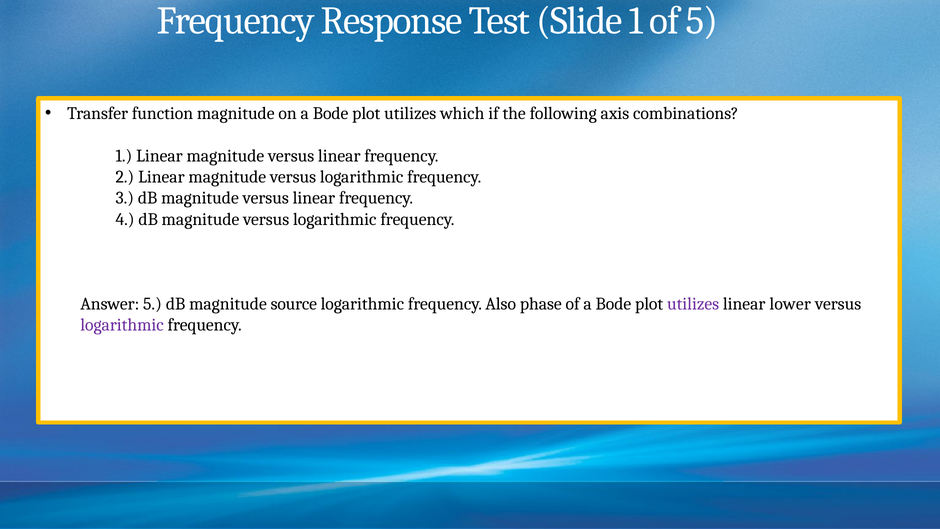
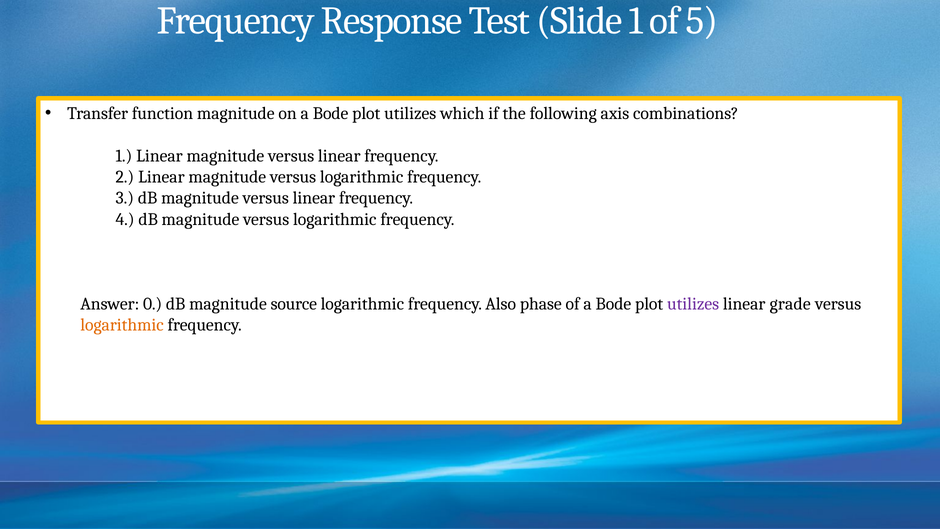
Answer 5: 5 -> 0
lower: lower -> grade
logarithmic at (122, 325) colour: purple -> orange
